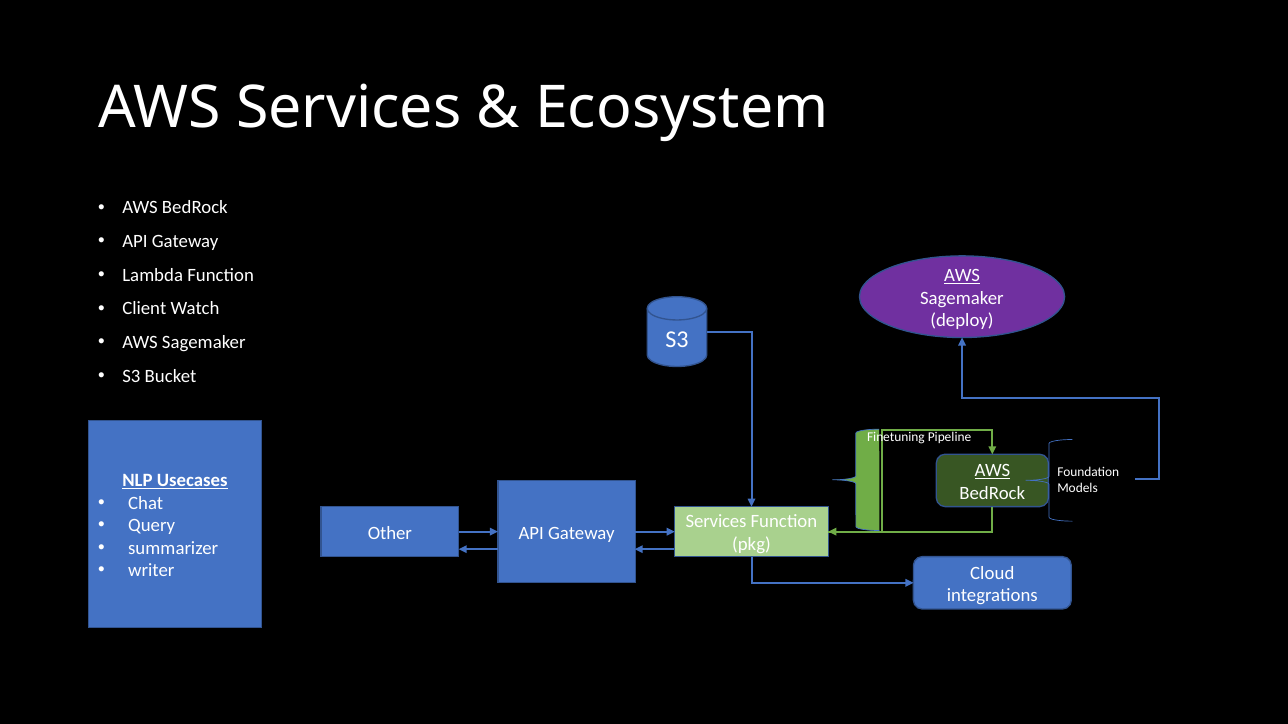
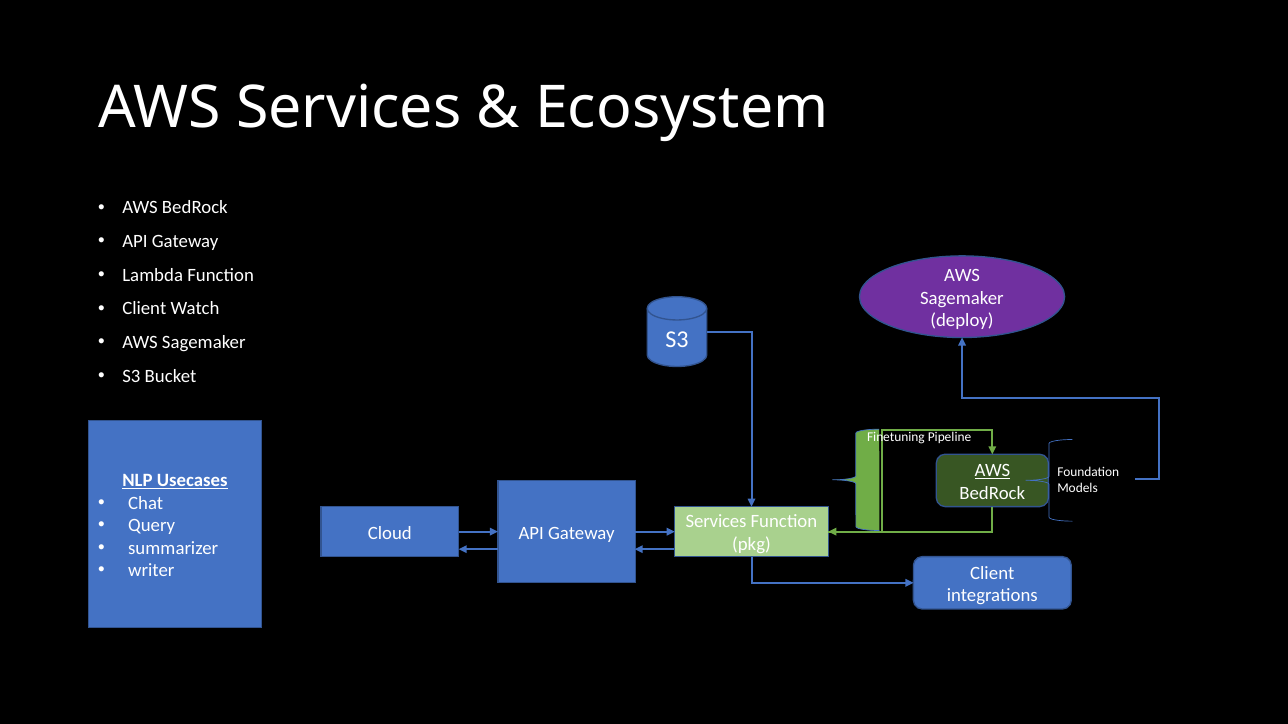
AWS at (962, 276) underline: present -> none
Other: Other -> Cloud
Cloud at (992, 573): Cloud -> Client
